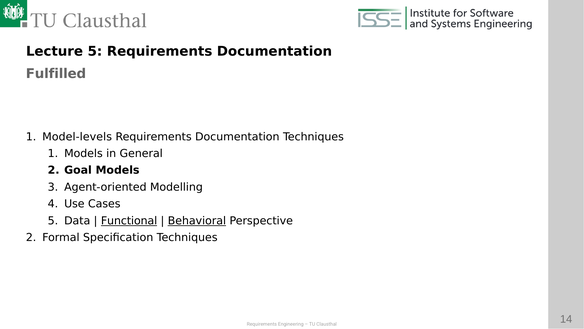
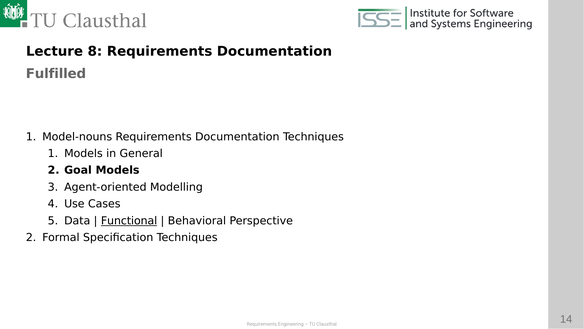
Lecture 5: 5 -> 8
Model-levels: Model-levels -> Model-nouns
Behavioral underline: present -> none
